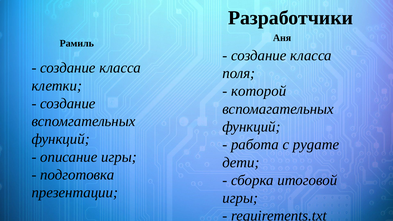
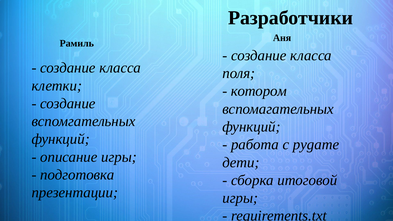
которой: которой -> котором
